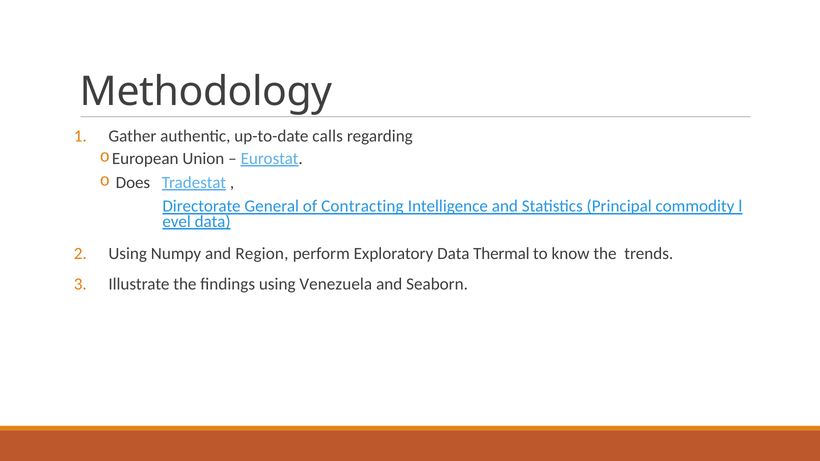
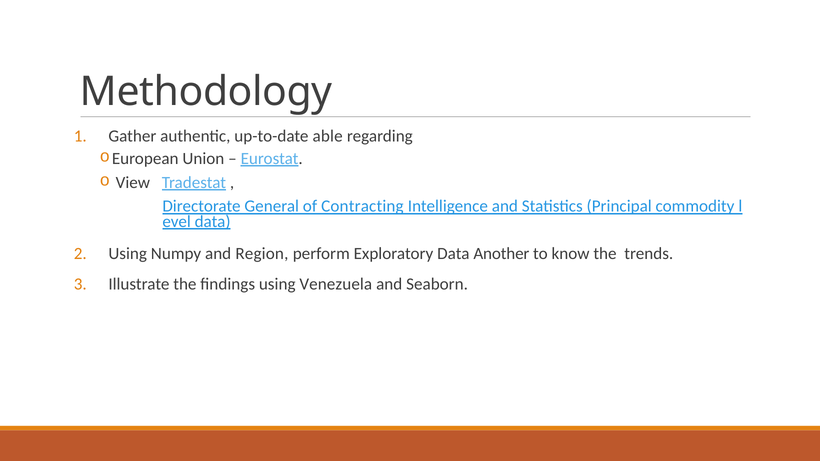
calls: calls -> able
Does: Does -> View
Thermal: Thermal -> Another
